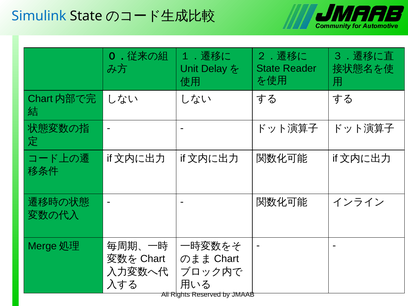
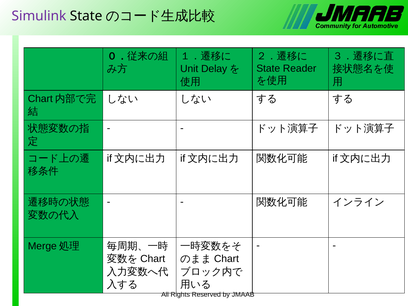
Simulink colour: blue -> purple
